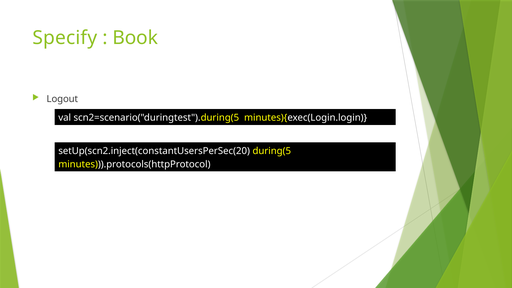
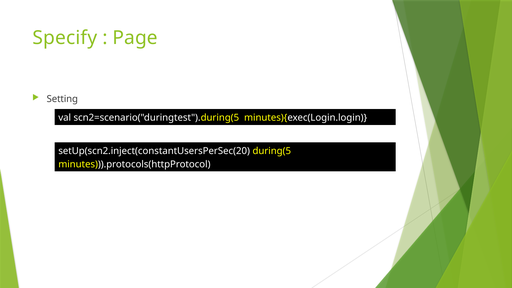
Book: Book -> Page
Logout: Logout -> Setting
